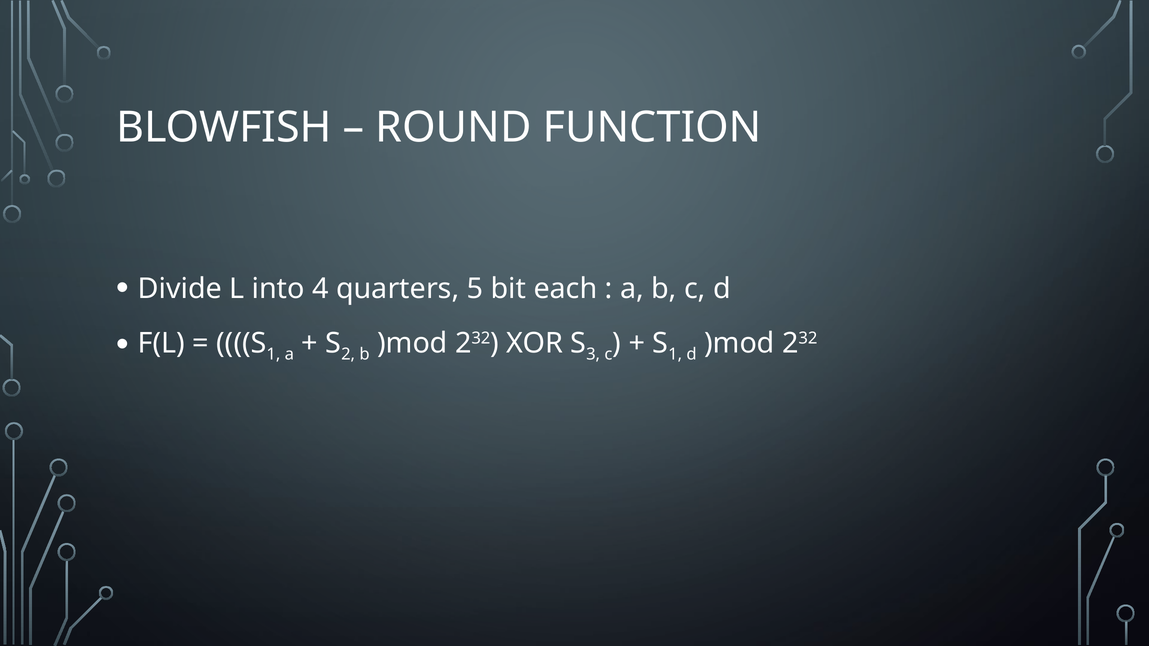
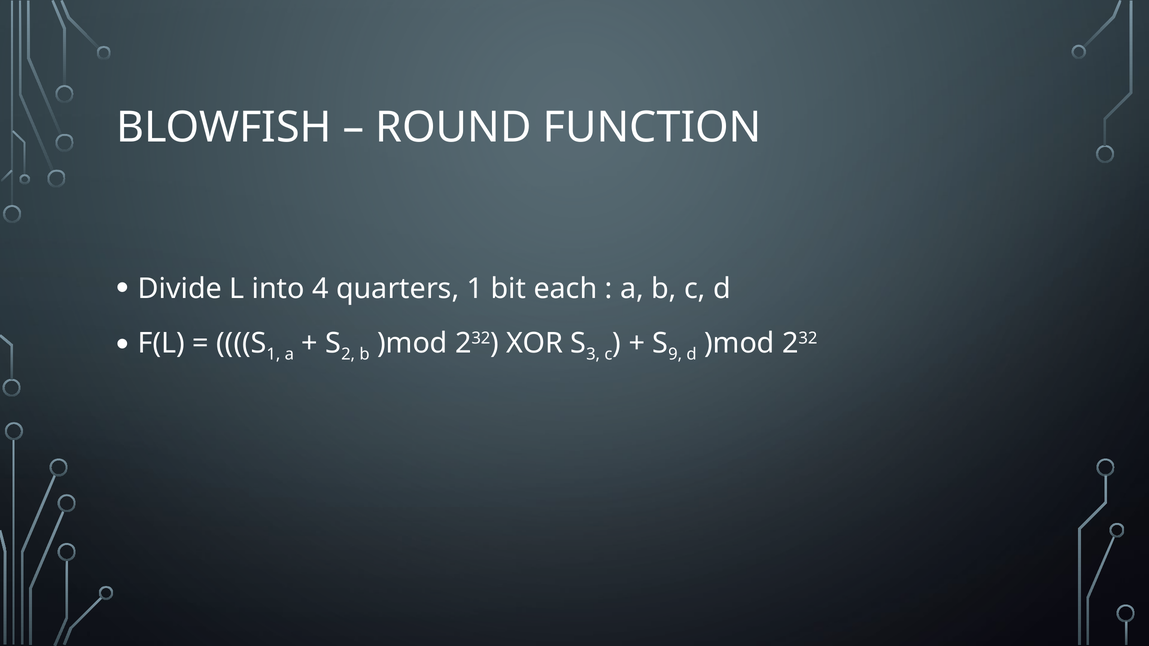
quarters 5: 5 -> 1
1 at (675, 354): 1 -> 9
